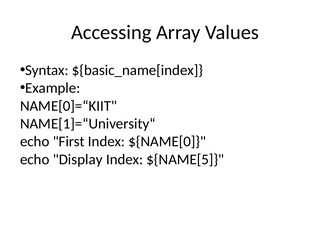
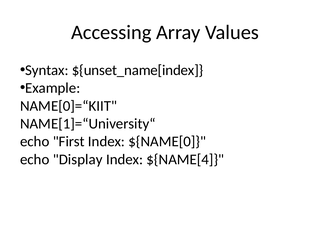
${basic_name[index: ${basic_name[index -> ${unset_name[index
${NAME[5: ${NAME[5 -> ${NAME[4
